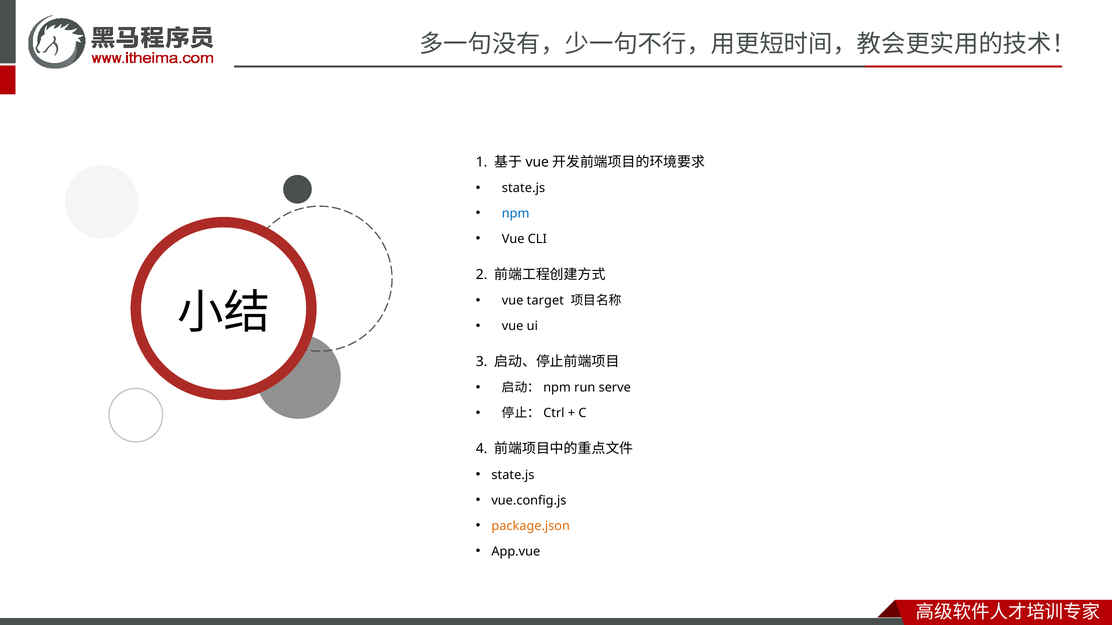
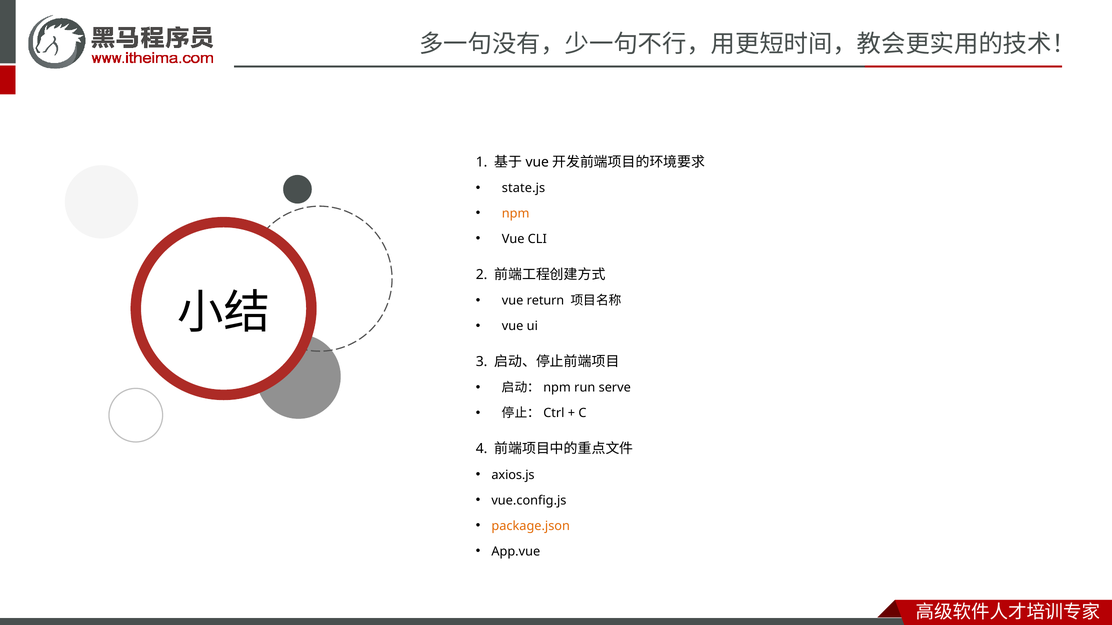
npm colour: blue -> orange
target: target -> return
state.js at (513, 475): state.js -> axios.js
